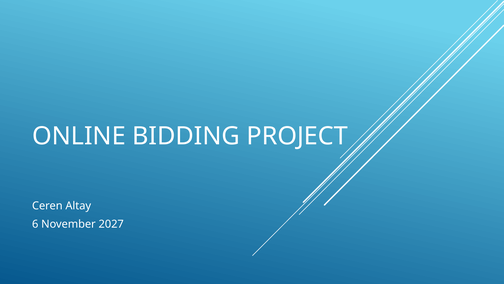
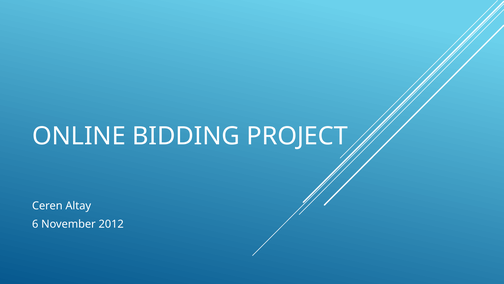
2027: 2027 -> 2012
